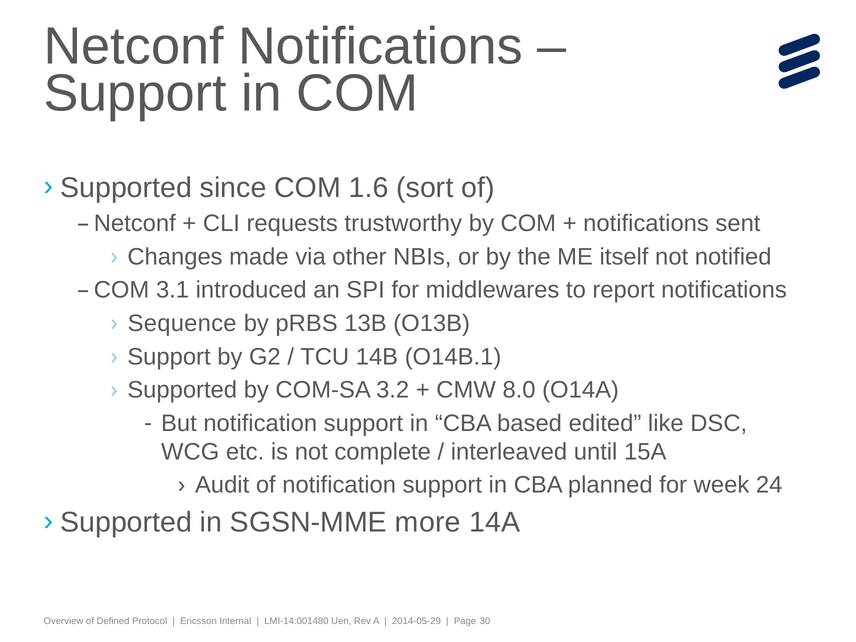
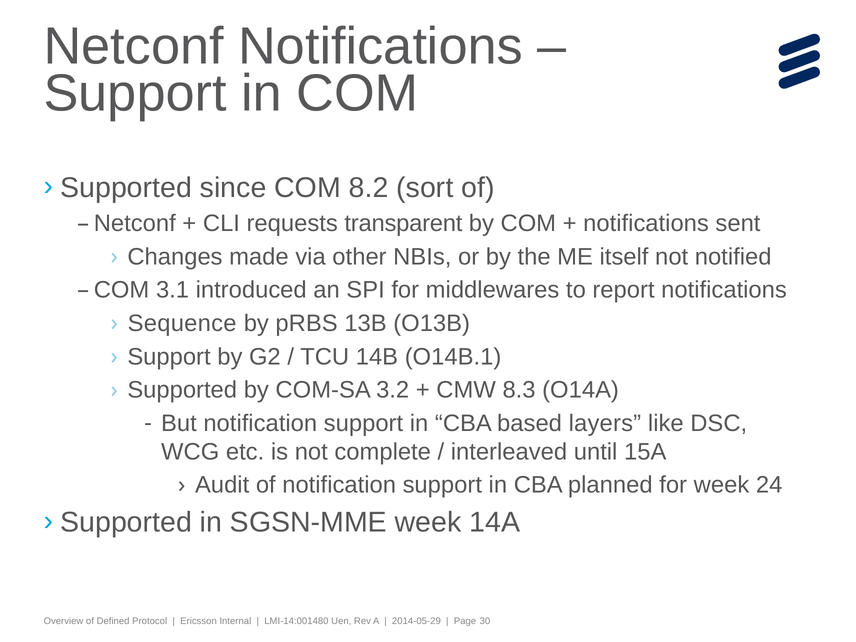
1.6: 1.6 -> 8.2
trustworthy: trustworthy -> transparent
8.0: 8.0 -> 8.3
edited: edited -> layers
SGSN-MME more: more -> week
